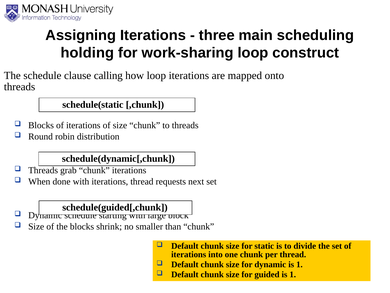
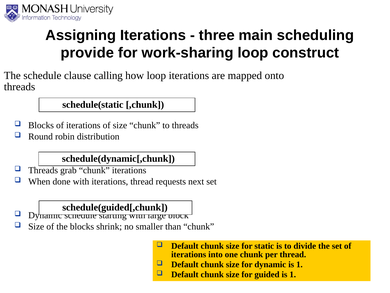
holding: holding -> provide
